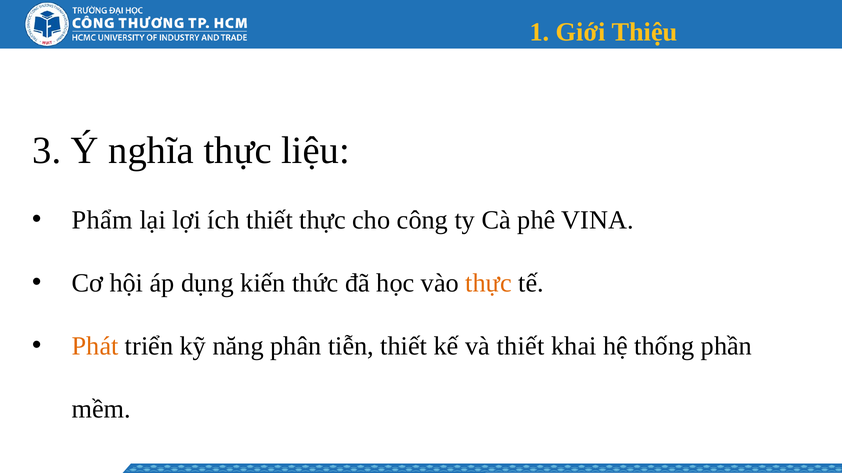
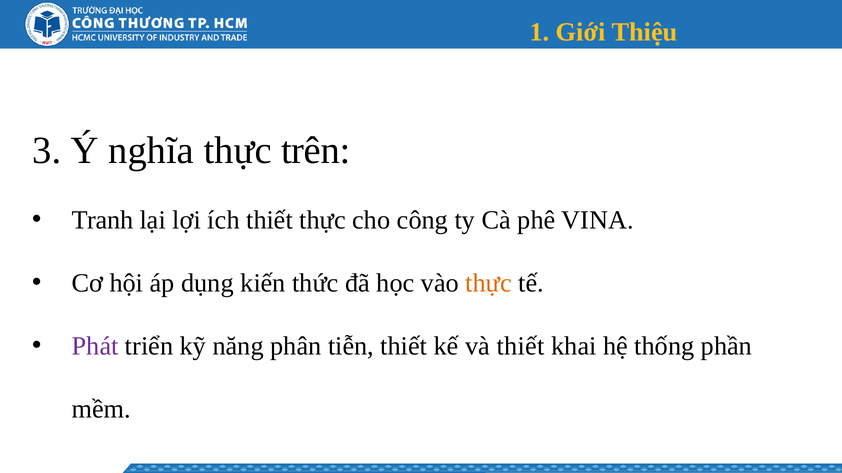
liệu: liệu -> trên
Phẩm: Phẩm -> Tranh
Phát colour: orange -> purple
